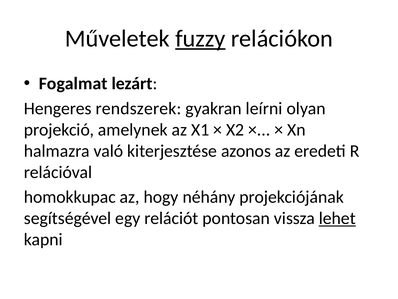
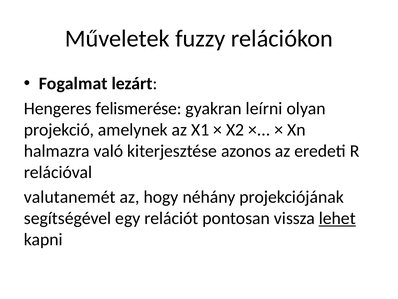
fuzzy underline: present -> none
rendszerek: rendszerek -> felismerése
homokkupac: homokkupac -> valutanemét
